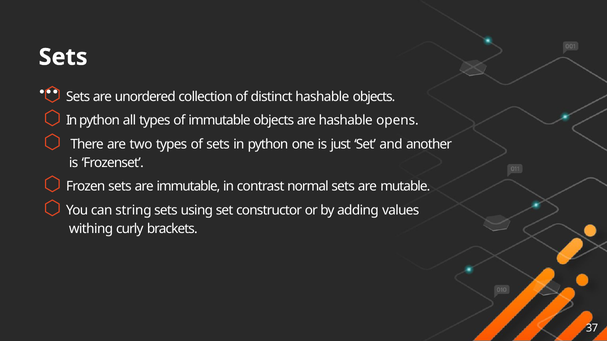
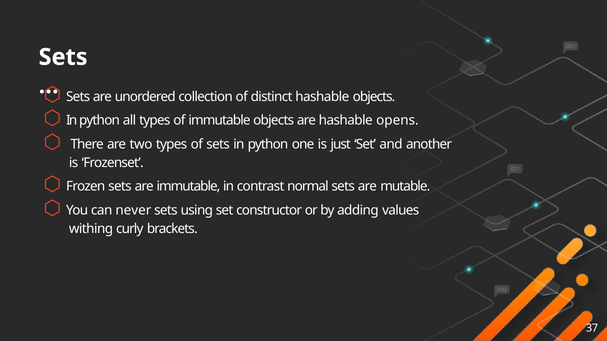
string: string -> never
